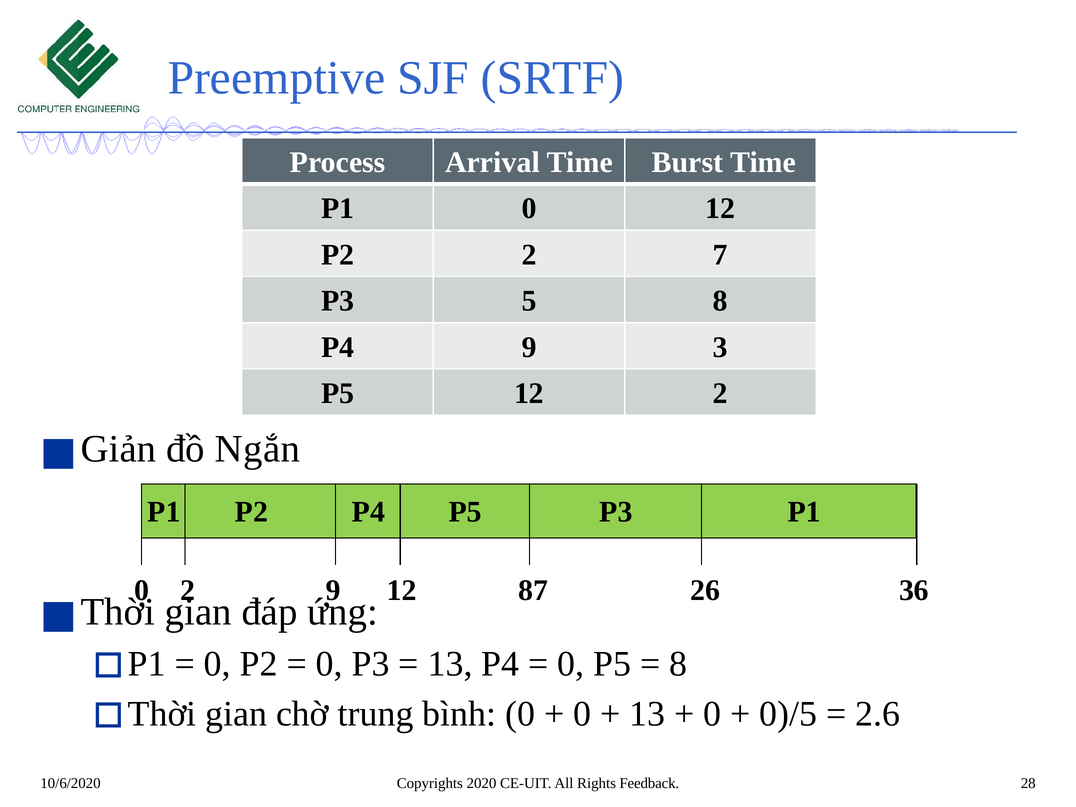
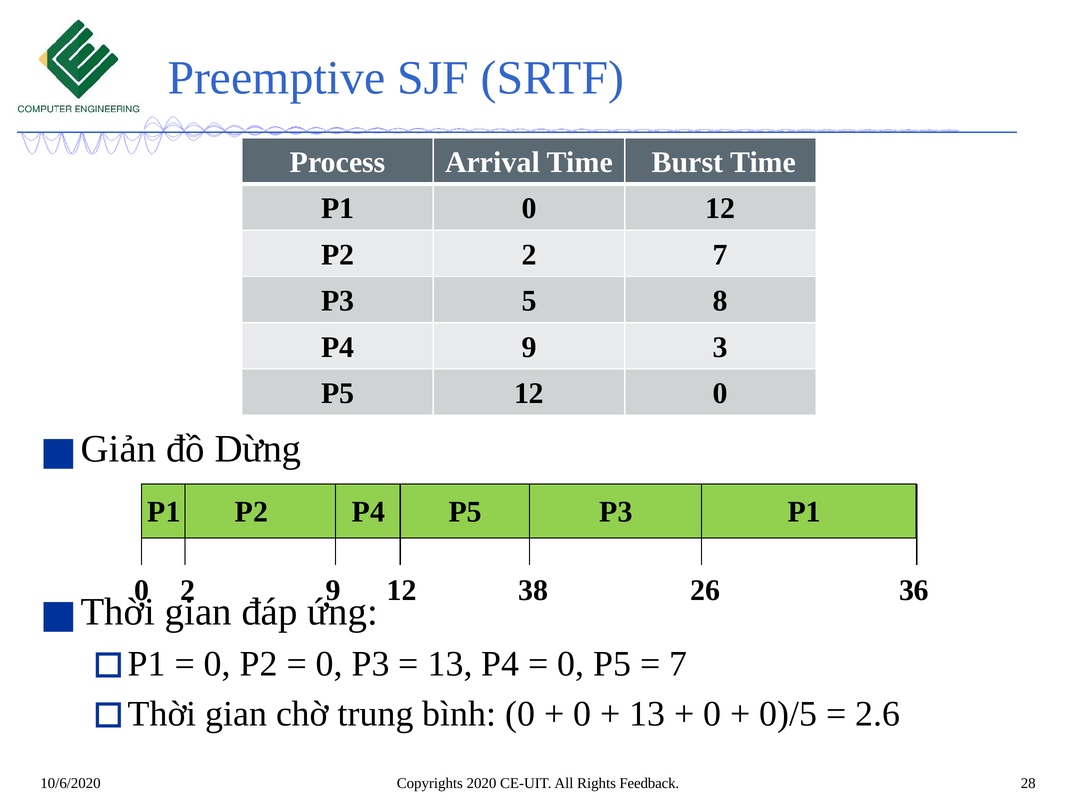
12 2: 2 -> 0
Ngắn: Ngắn -> Dừng
87: 87 -> 38
8 at (678, 664): 8 -> 7
